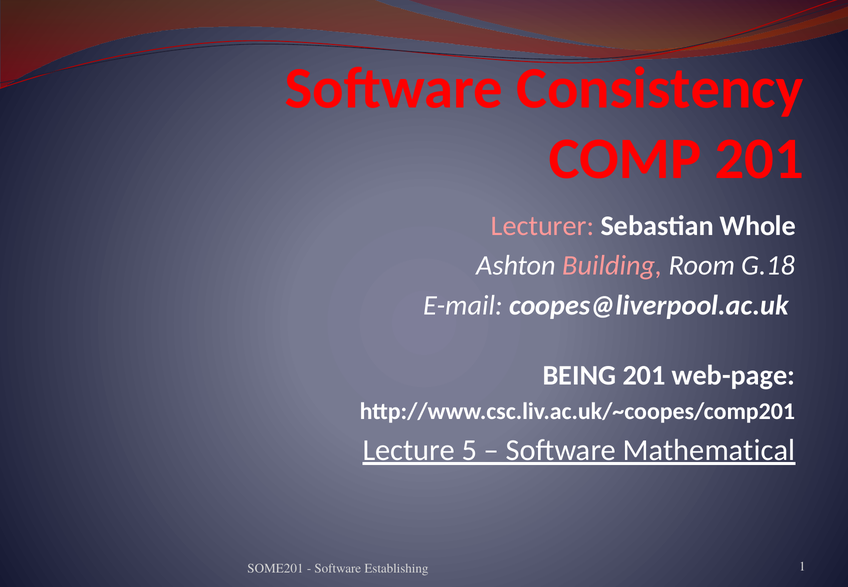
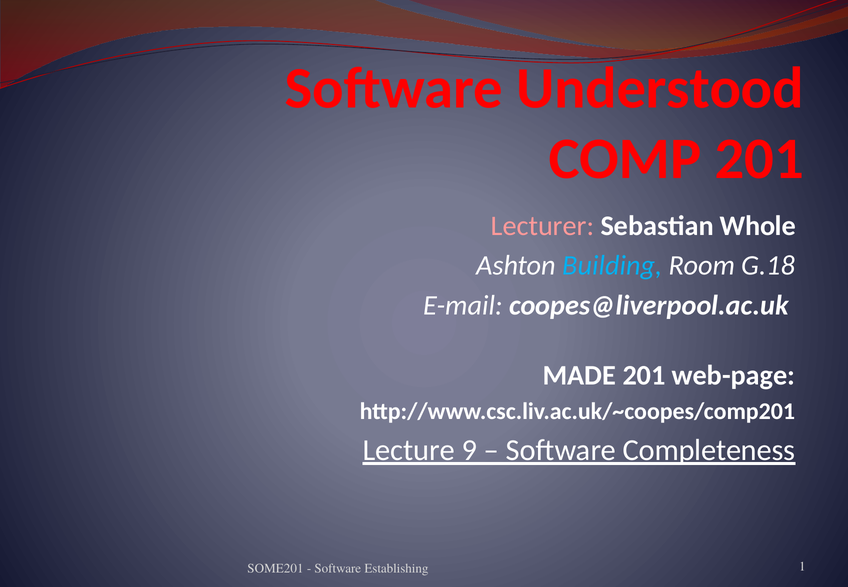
Consistency: Consistency -> Understood
Building colour: pink -> light blue
BEING: BEING -> MADE
5: 5 -> 9
Mathematical: Mathematical -> Completeness
